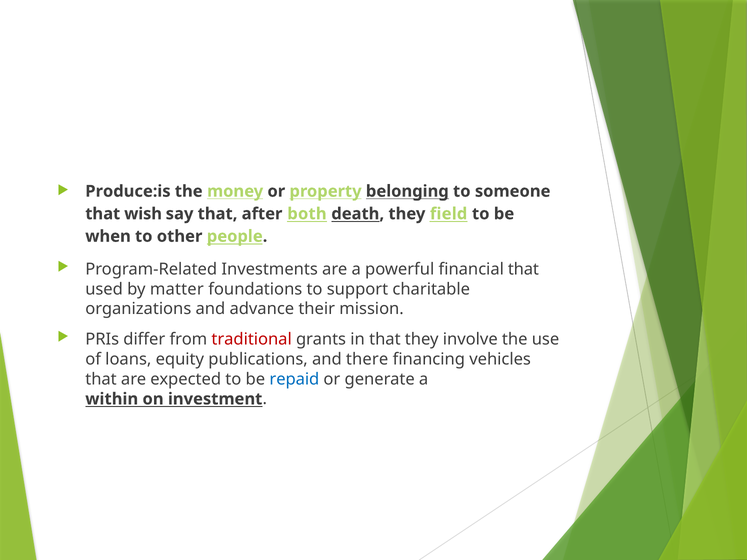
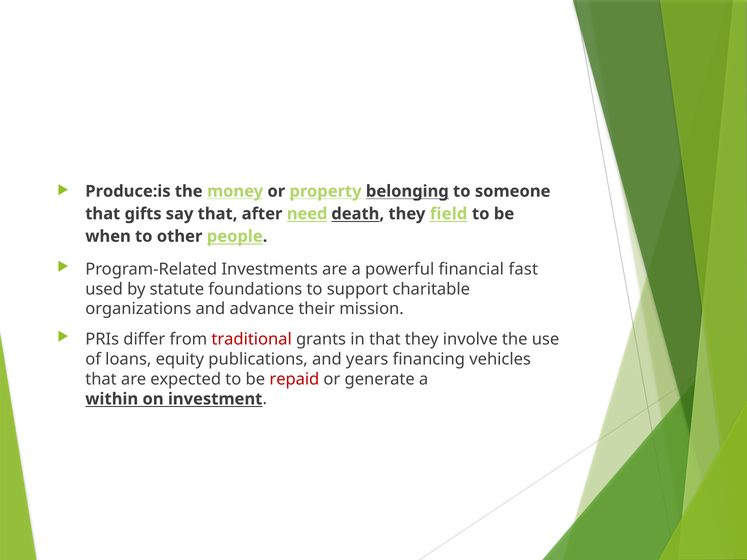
wish: wish -> gifts
both: both -> need
financial that: that -> fast
matter: matter -> statute
there: there -> years
repaid colour: blue -> red
